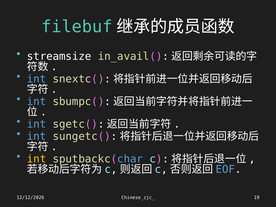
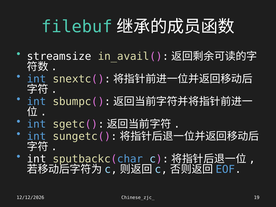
int at (37, 159) colour: yellow -> white
